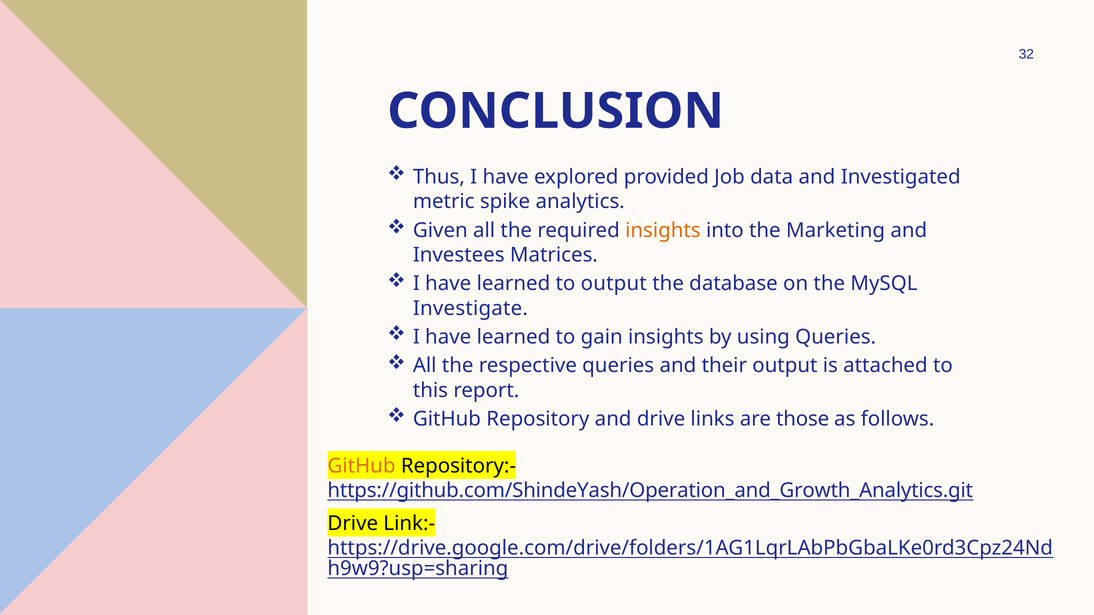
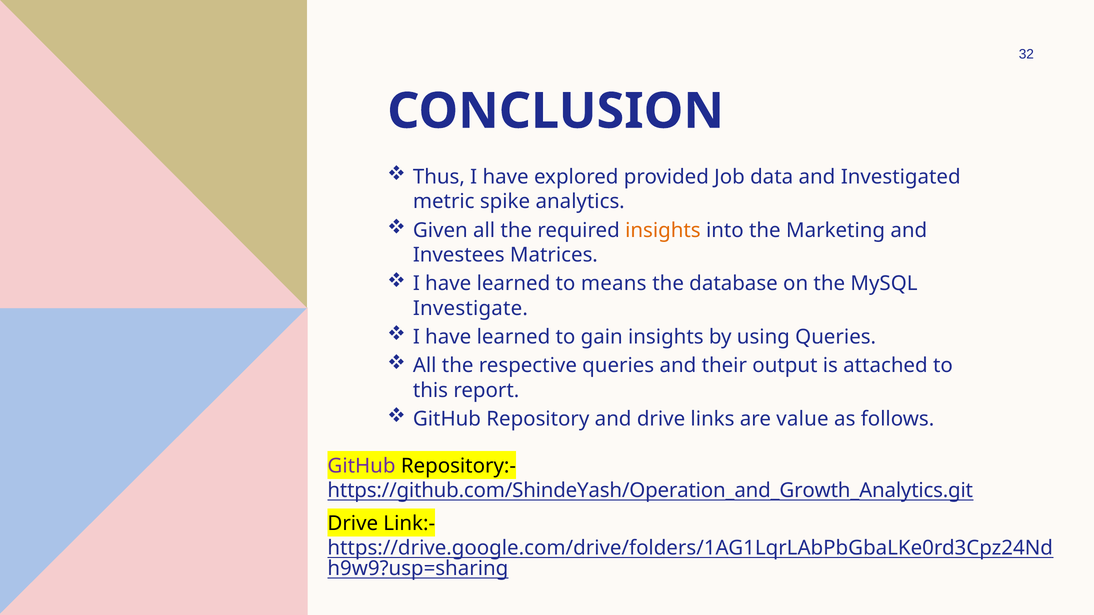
to output: output -> means
those: those -> value
GitHub at (361, 466) colour: orange -> purple
